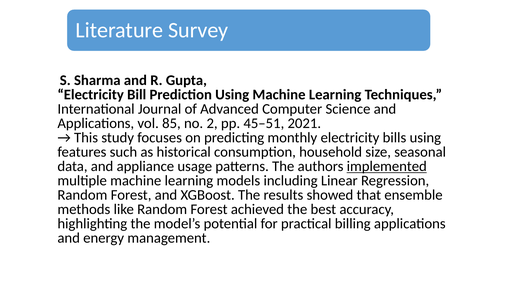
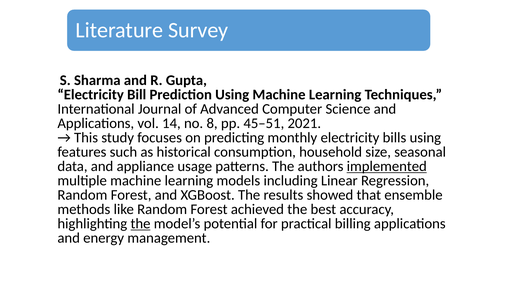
85: 85 -> 14
2: 2 -> 8
the at (141, 224) underline: none -> present
